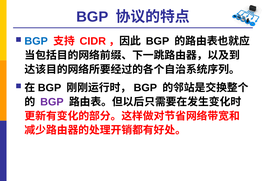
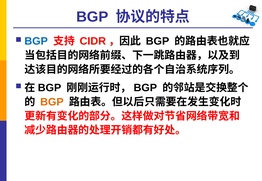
BGP at (52, 102) colour: purple -> orange
